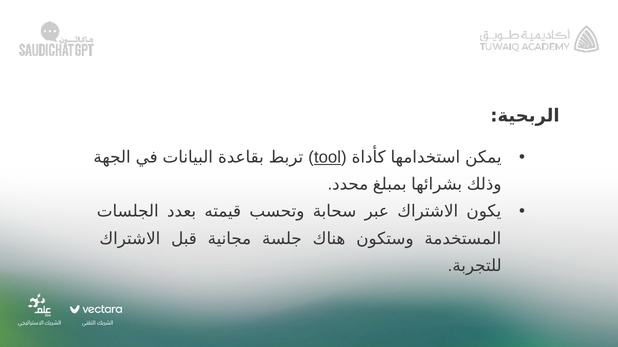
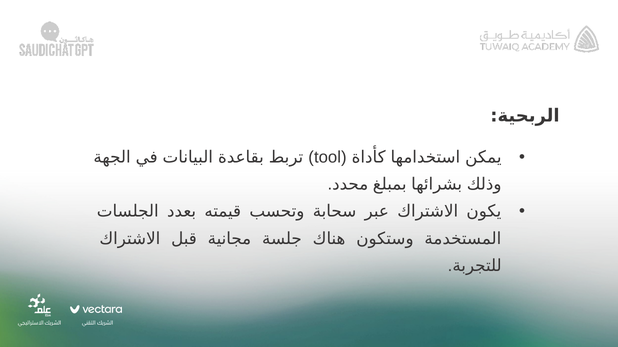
tool underline: present -> none
